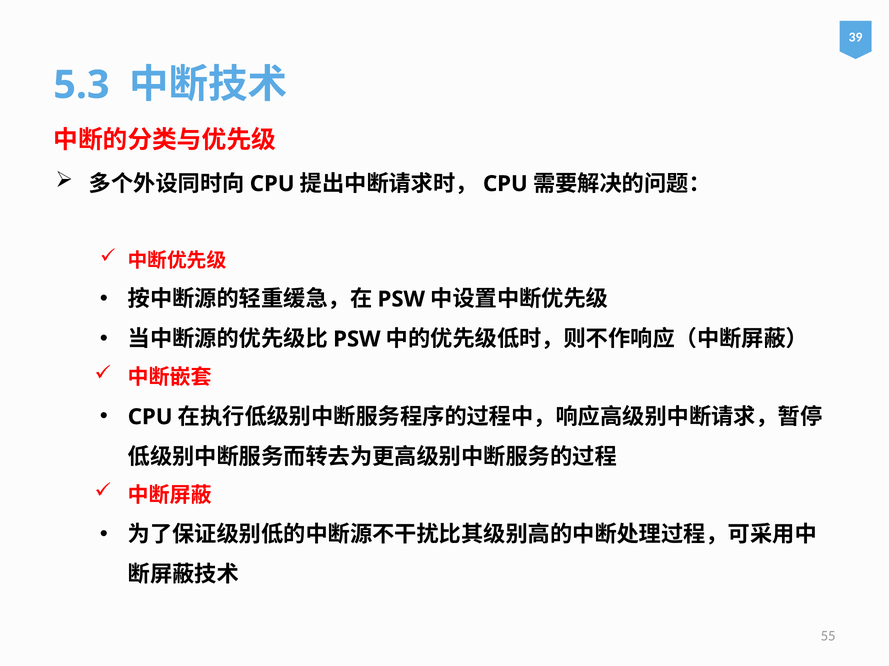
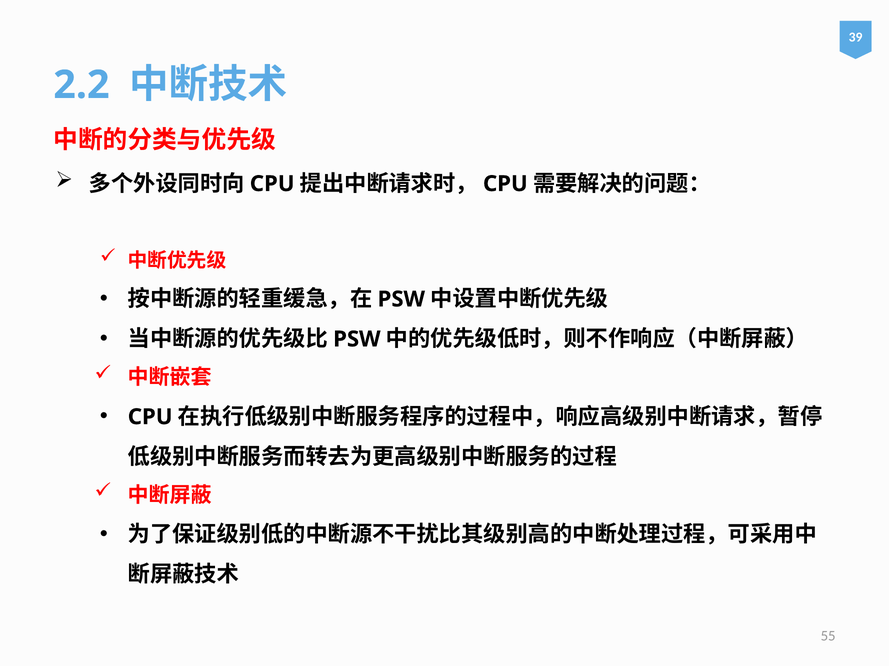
5.3: 5.3 -> 2.2
